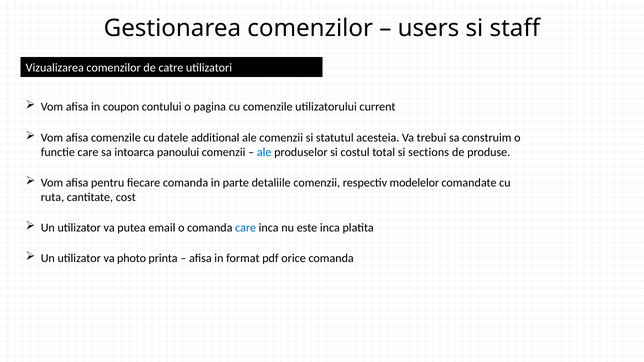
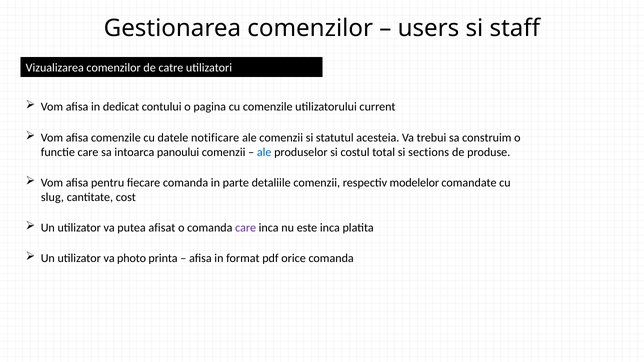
coupon: coupon -> dedicat
additional: additional -> notificare
ruta: ruta -> slug
email: email -> afisat
care at (246, 228) colour: blue -> purple
